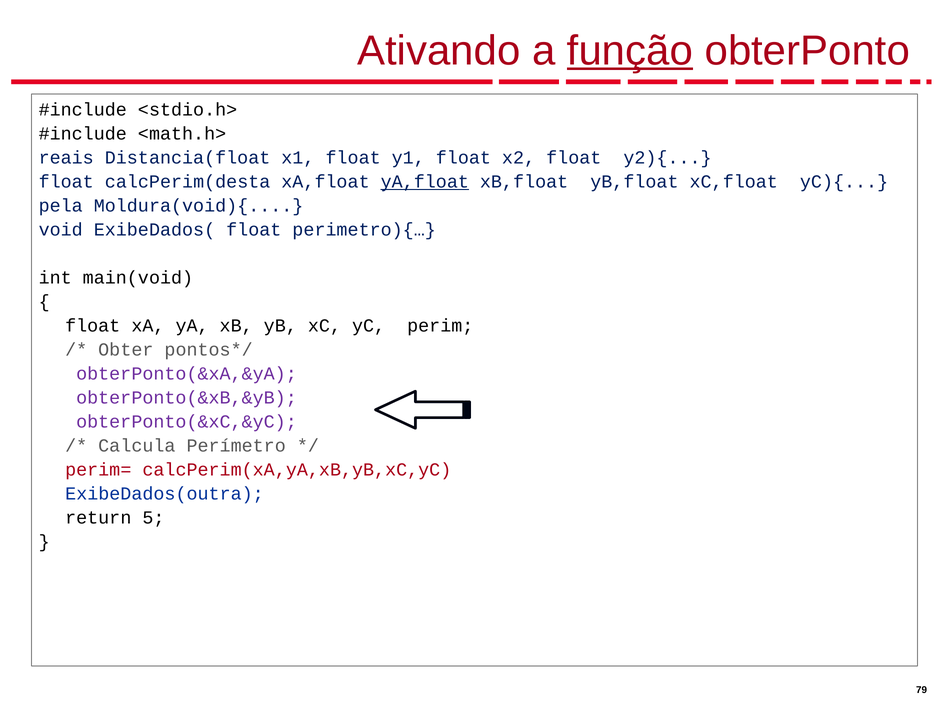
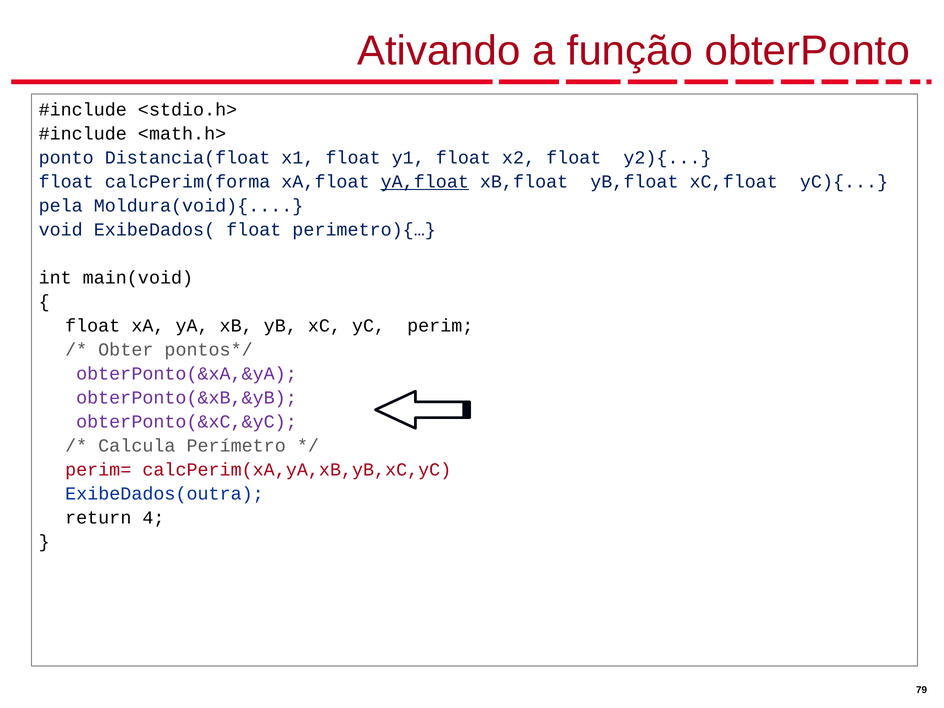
função underline: present -> none
reais: reais -> ponto
calcPerim(desta: calcPerim(desta -> calcPerim(forma
5: 5 -> 4
